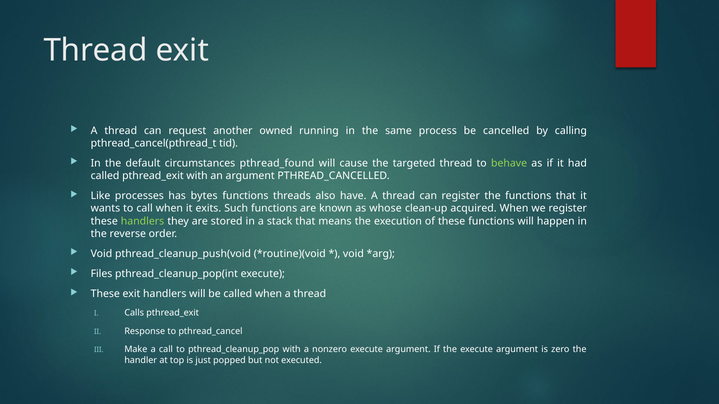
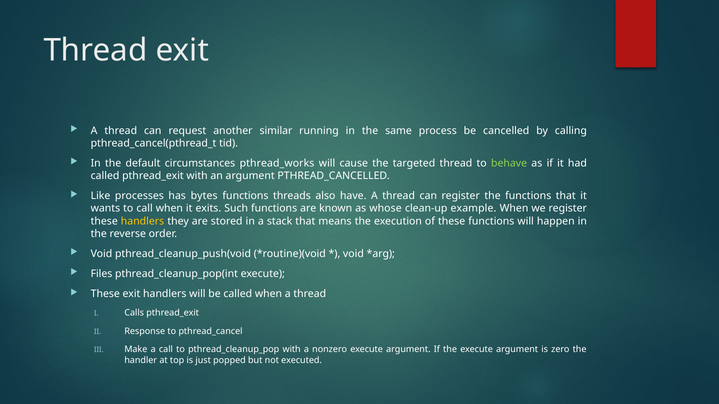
owned: owned -> similar
pthread_found: pthread_found -> pthread_works
acquired: acquired -> example
handlers at (143, 221) colour: light green -> yellow
